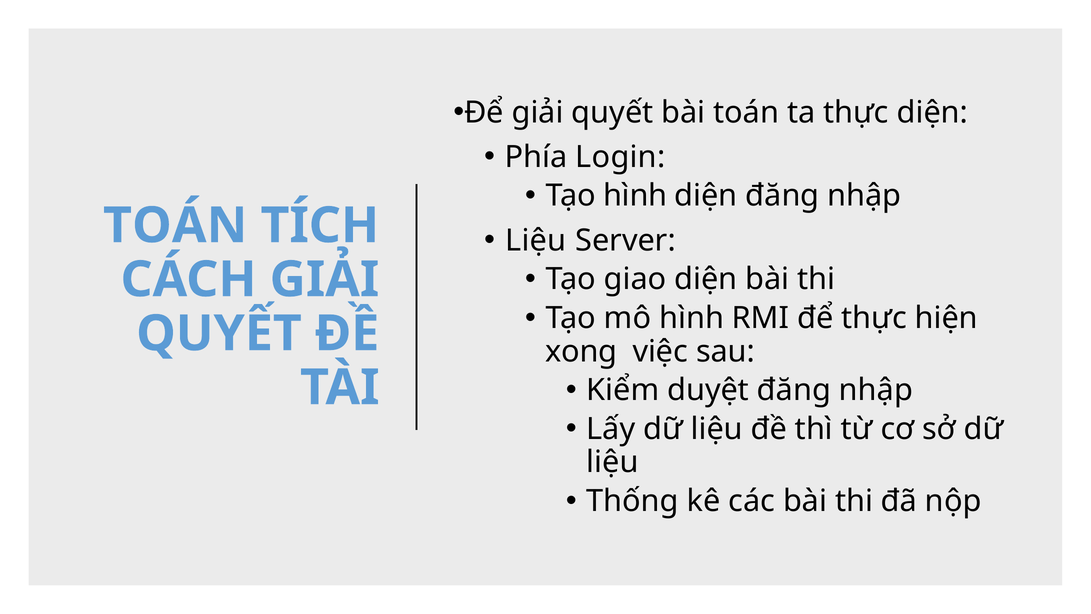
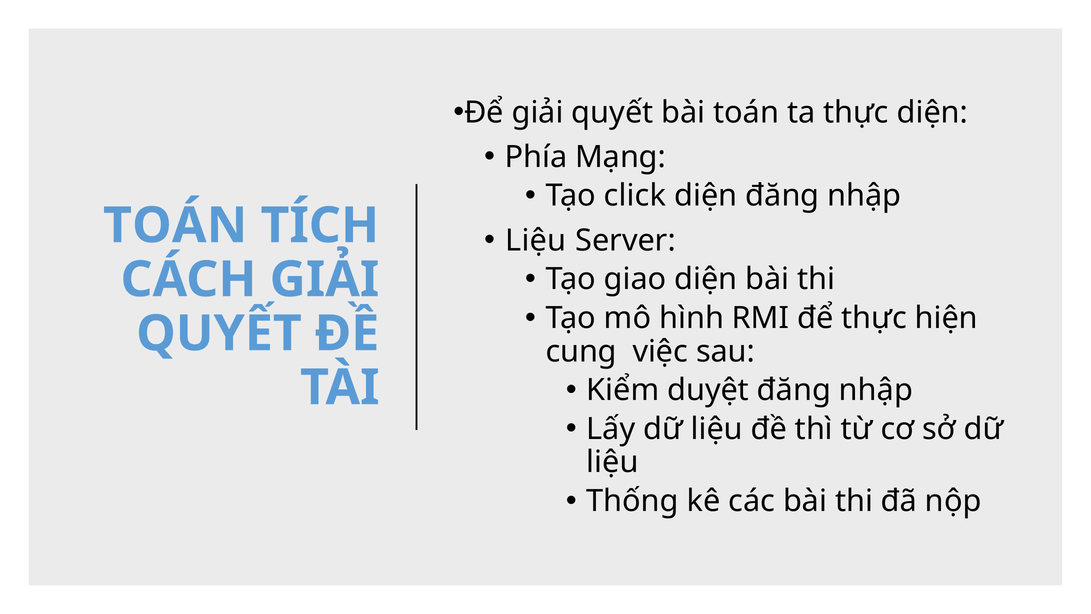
Login: Login -> Mạng
Tạo hình: hình -> click
xong: xong -> cung
